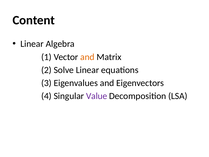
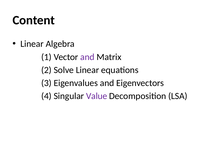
and at (87, 57) colour: orange -> purple
